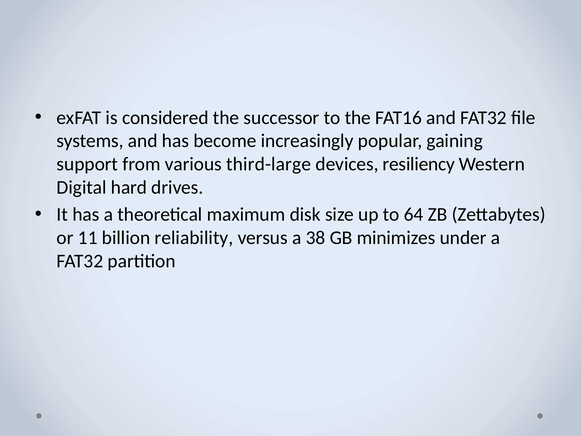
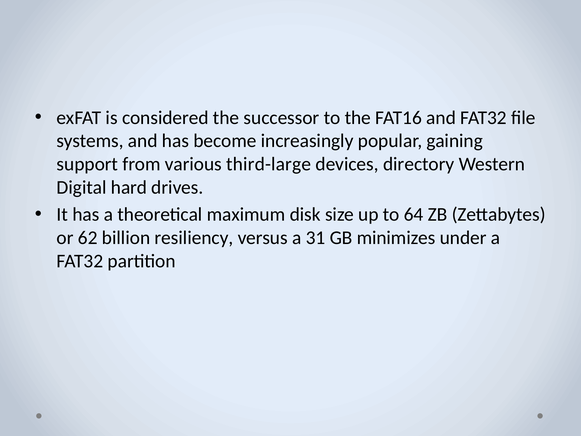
resiliency: resiliency -> directory
11: 11 -> 62
reliability: reliability -> resiliency
38: 38 -> 31
